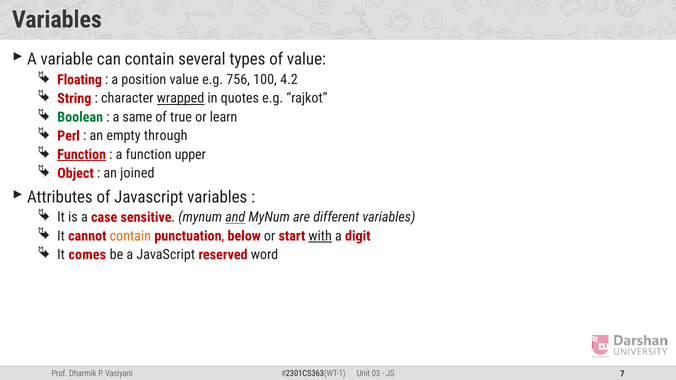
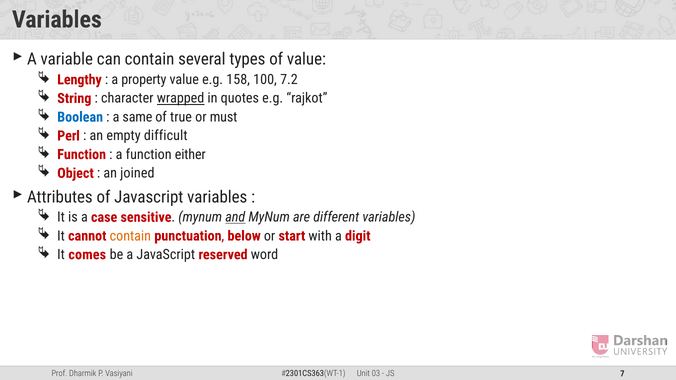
Floating: Floating -> Lengthy
position: position -> property
756: 756 -> 158
4.2: 4.2 -> 7.2
Boolean colour: green -> blue
learn: learn -> must
through: through -> difficult
Function at (82, 155) underline: present -> none
upper: upper -> either
with underline: present -> none
